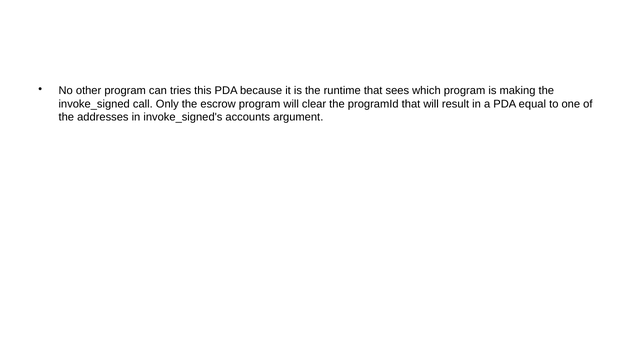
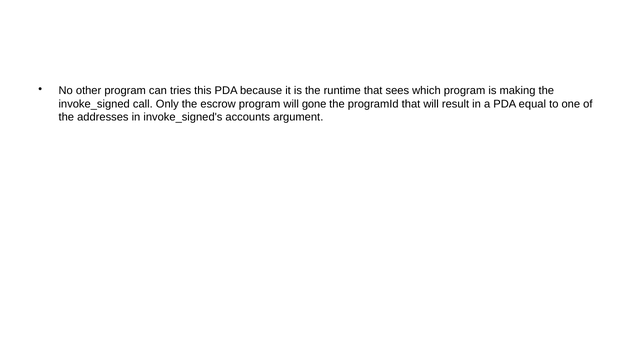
clear: clear -> gone
